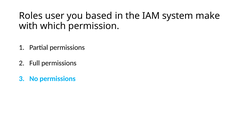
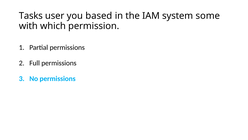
Roles: Roles -> Tasks
make: make -> some
